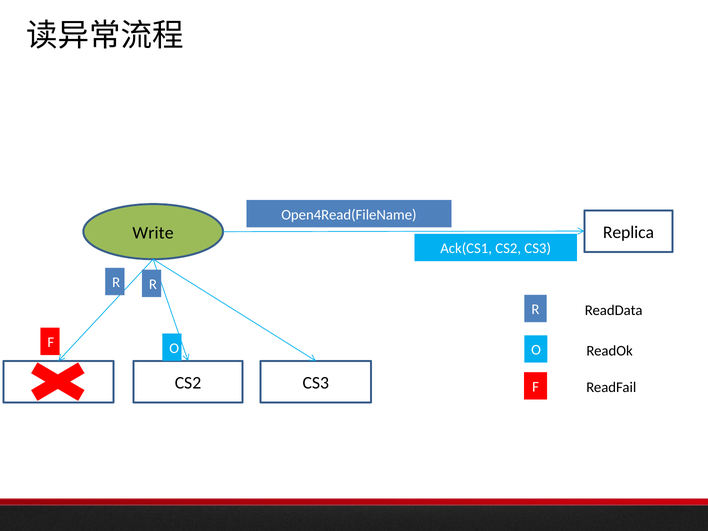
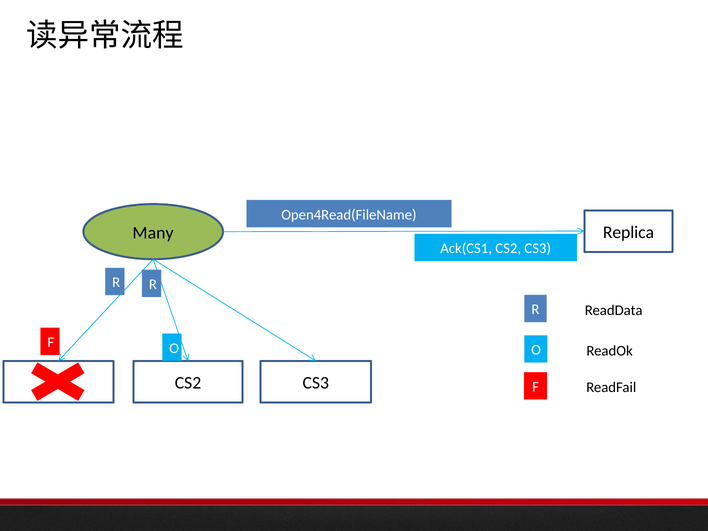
Write: Write -> Many
